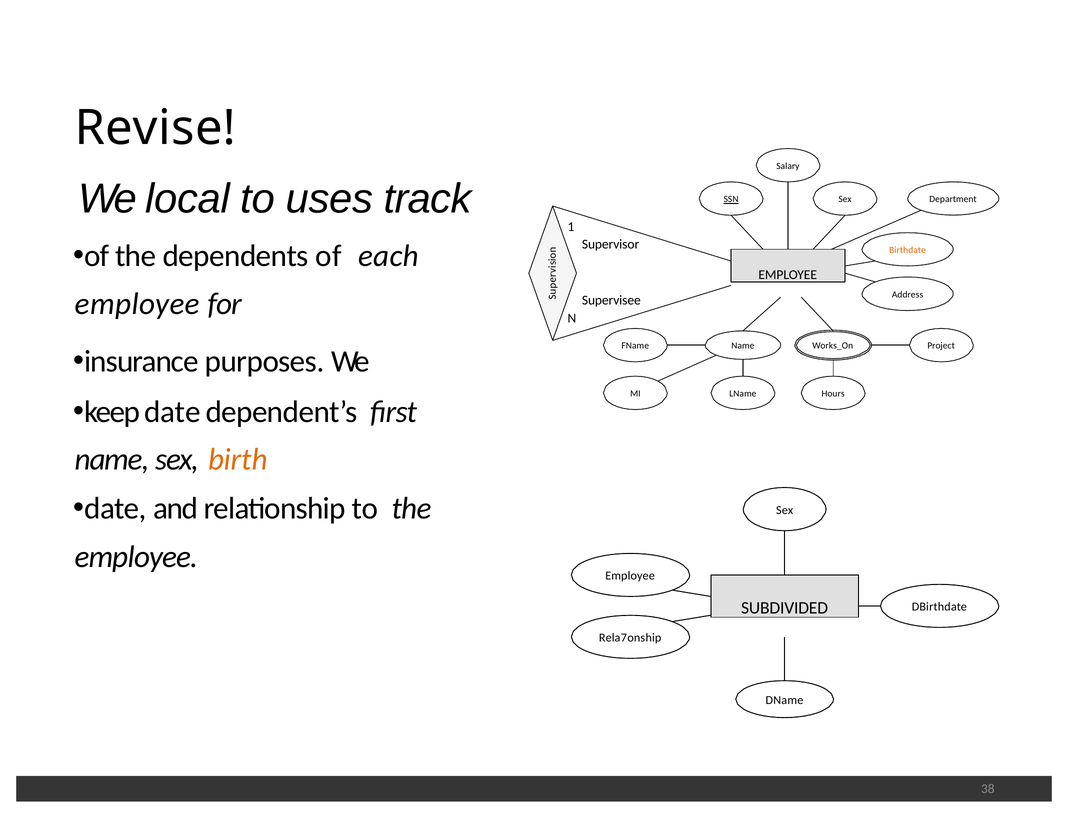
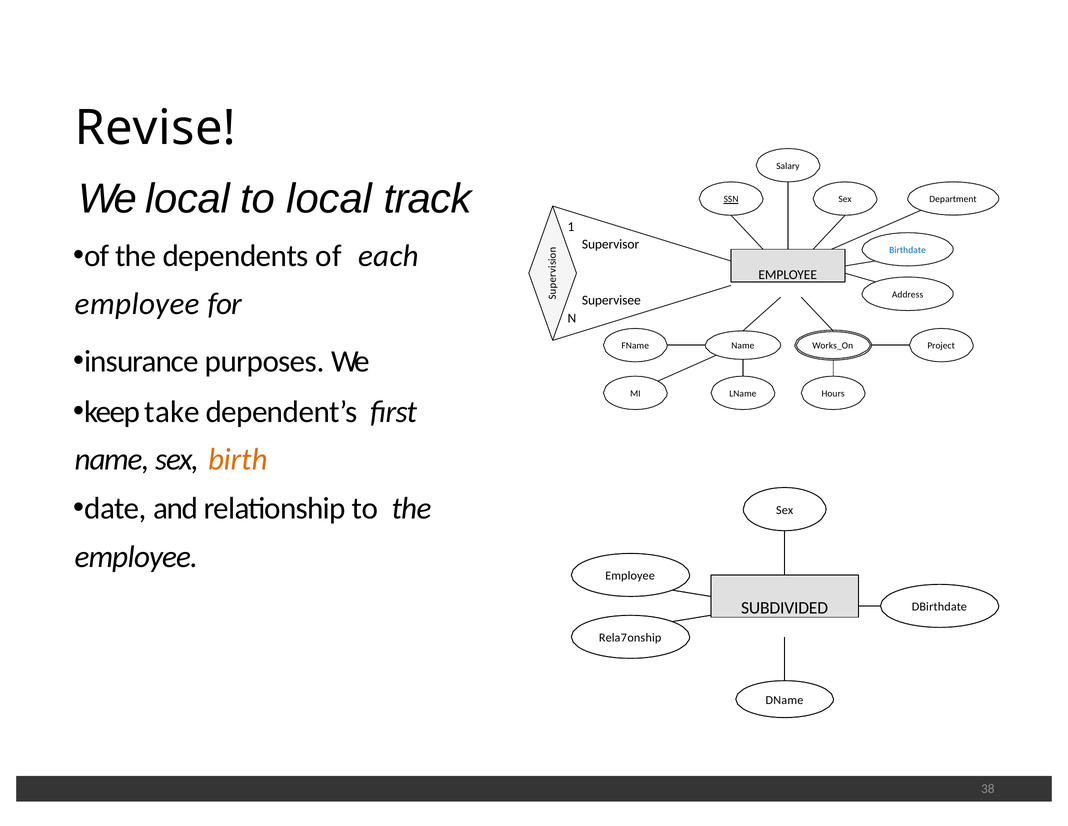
to uses: uses -> local
Birthdate colour: orange -> blue
keep date: date -> take
